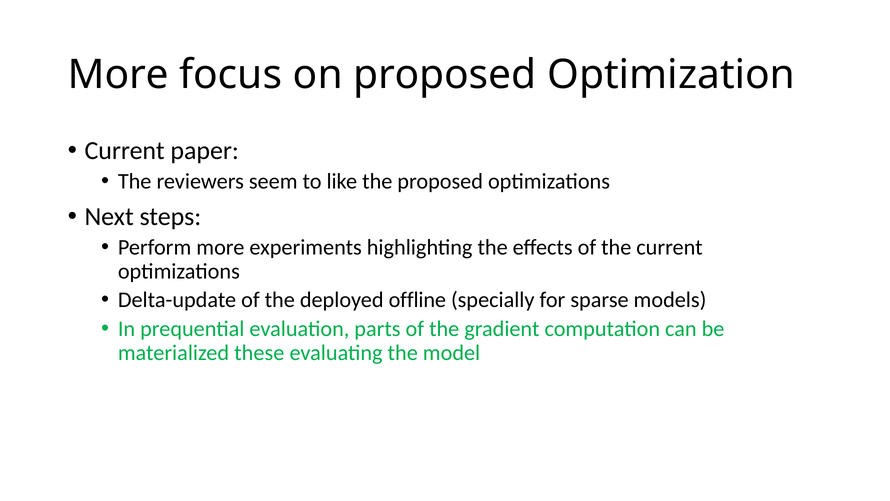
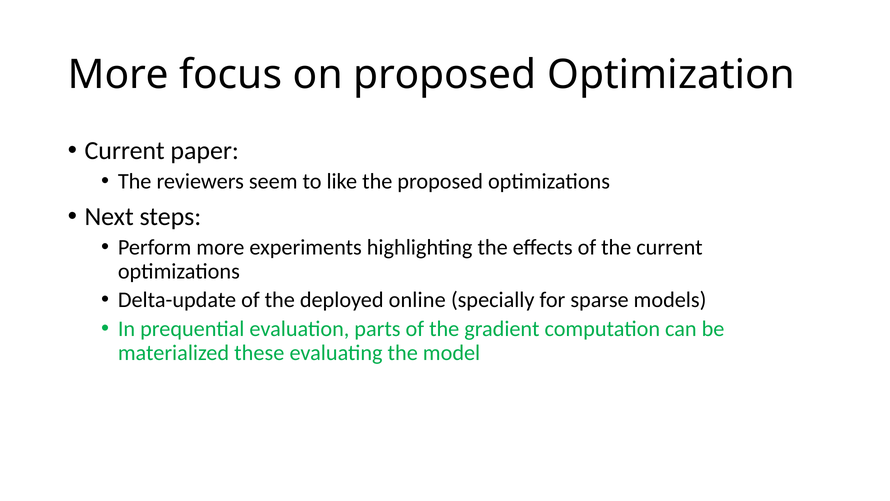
offline: offline -> online
